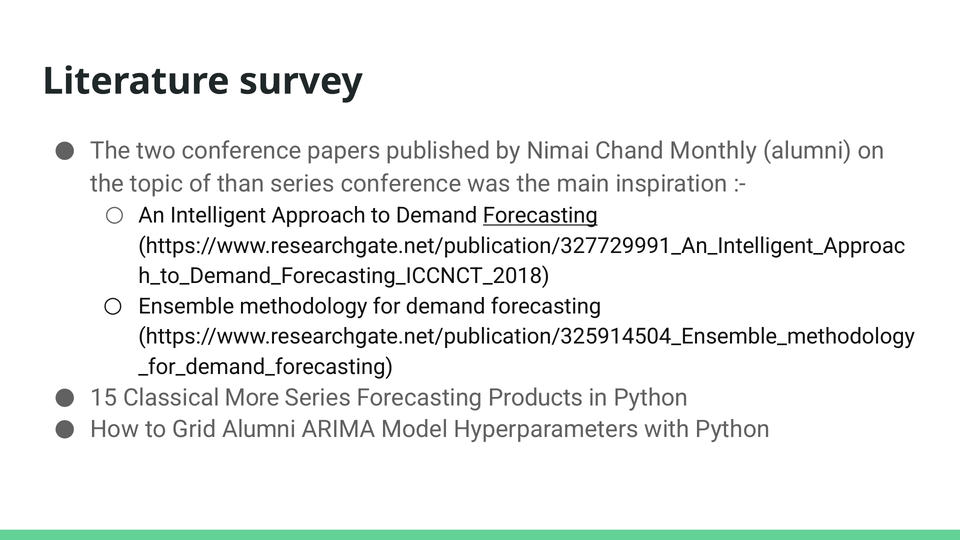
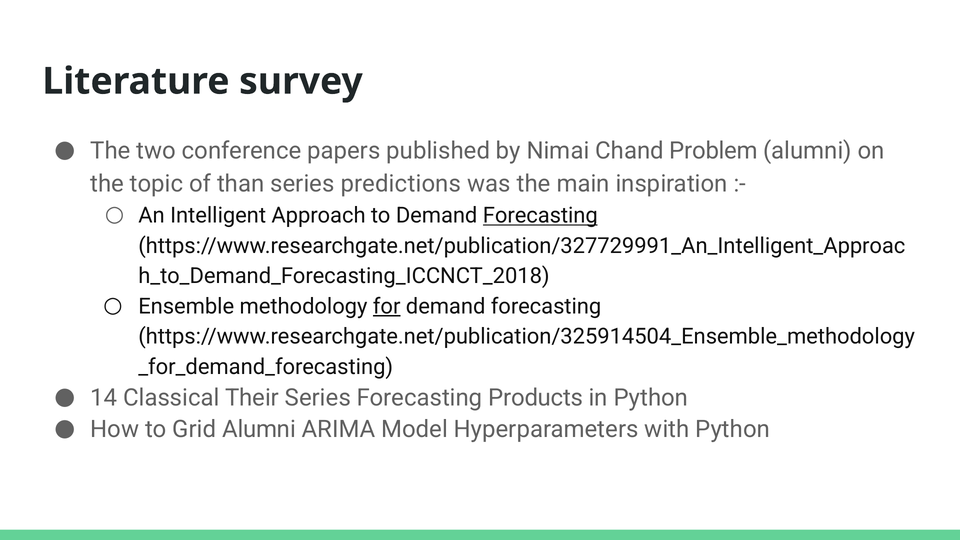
Monthly: Monthly -> Problem
series conference: conference -> predictions
for underline: none -> present
15: 15 -> 14
More: More -> Their
